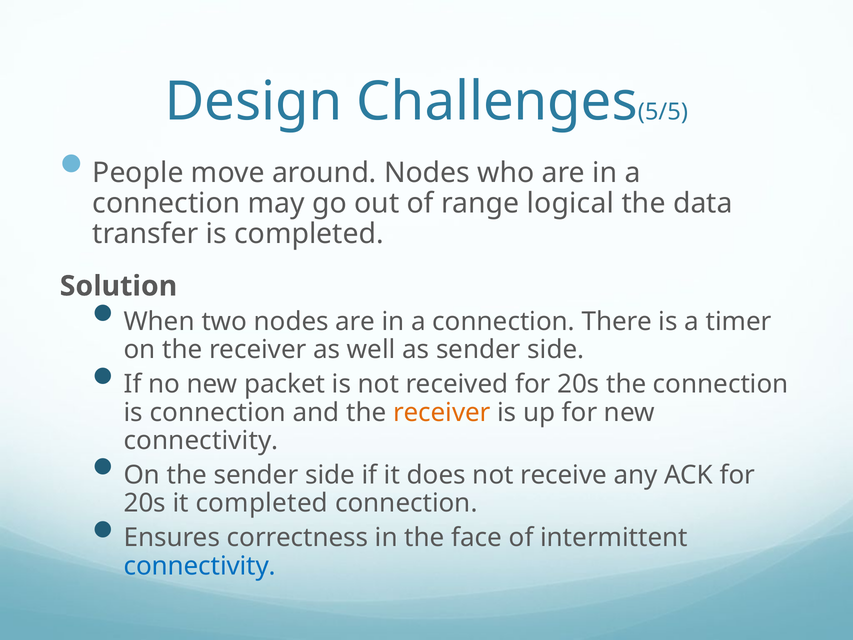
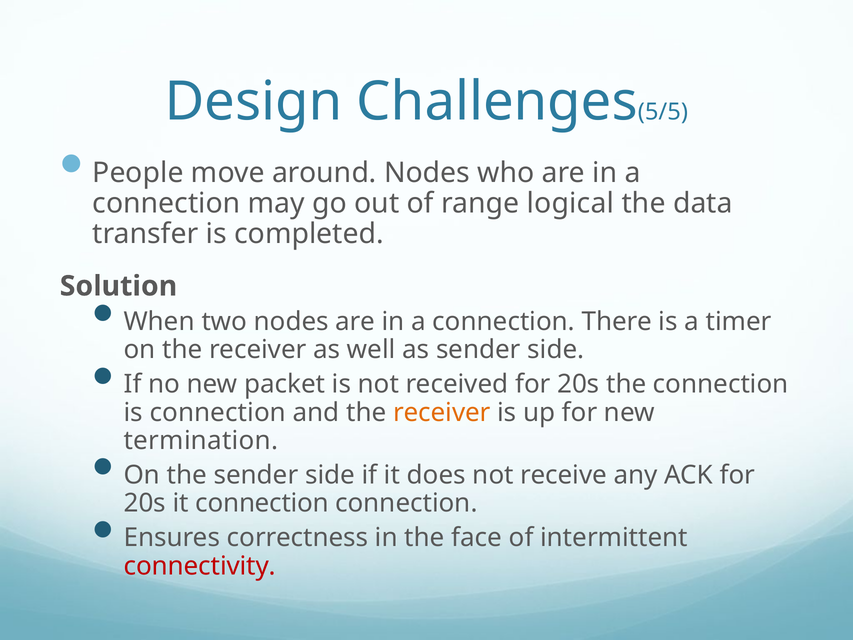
connectivity at (201, 440): connectivity -> termination
it completed: completed -> connection
connectivity at (200, 566) colour: blue -> red
